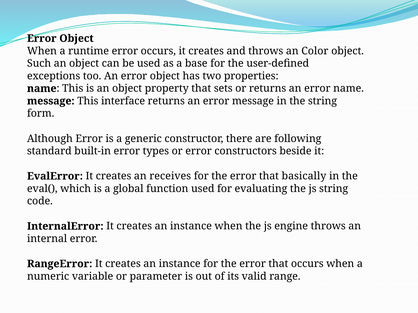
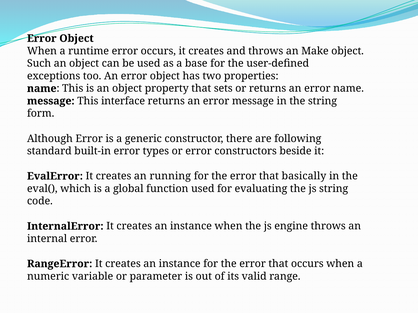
Color: Color -> Make
receives: receives -> running
